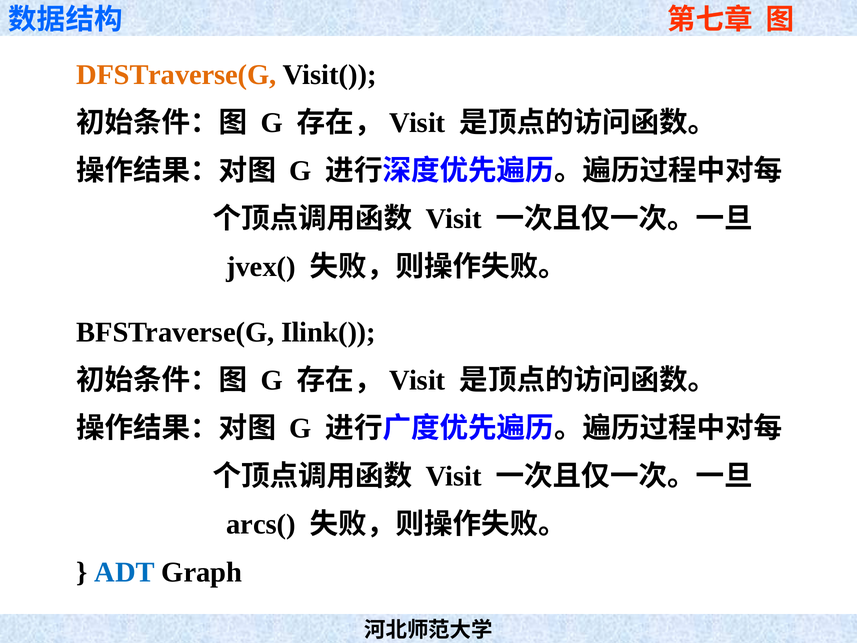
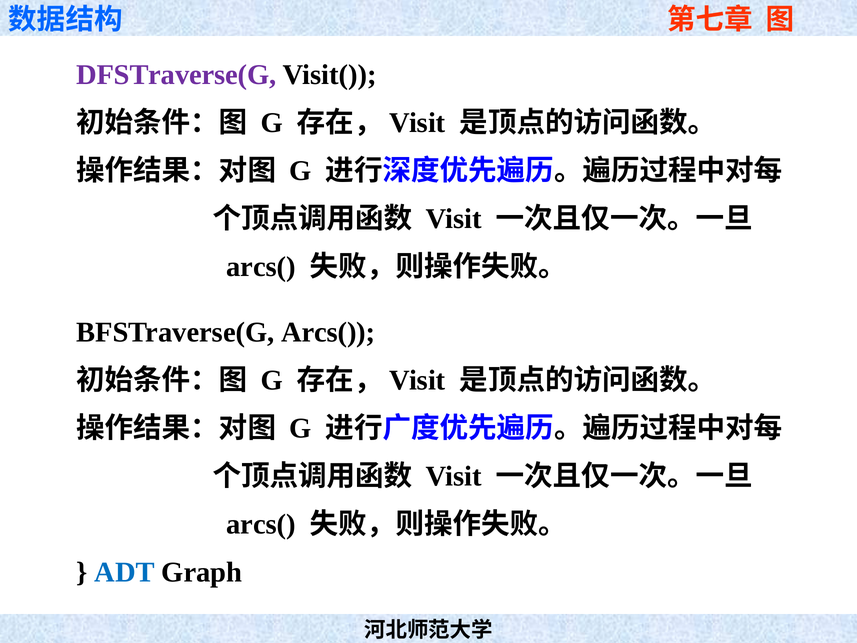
DFSTraverse(G colour: orange -> purple
jvex( at (261, 267): jvex( -> arcs(
BFSTraverse(G Ilink(: Ilink( -> Arcs(
